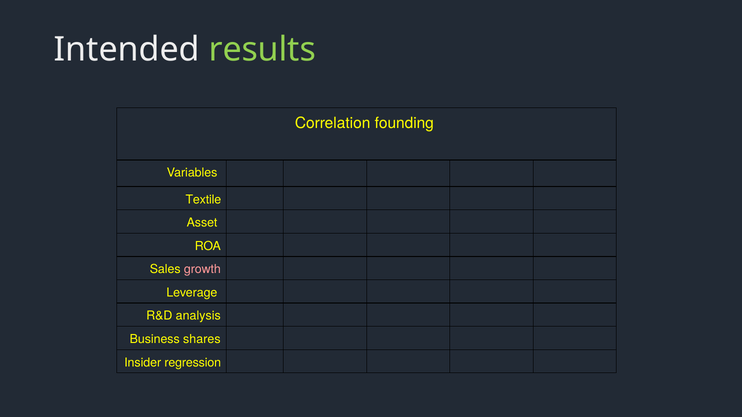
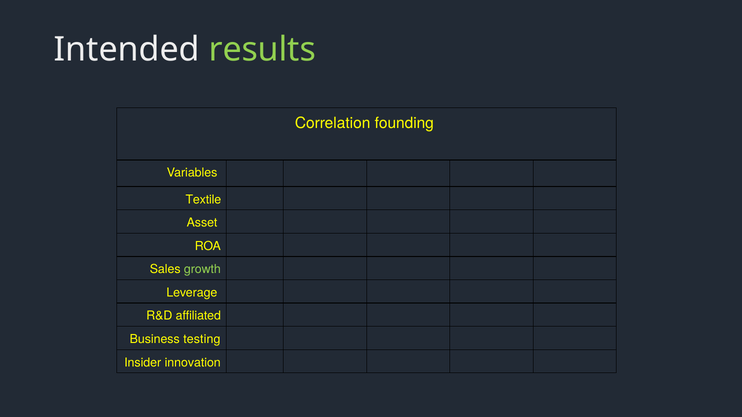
growth colour: pink -> light green
analysis: analysis -> affiliated
shares: shares -> testing
regression: regression -> innovation
